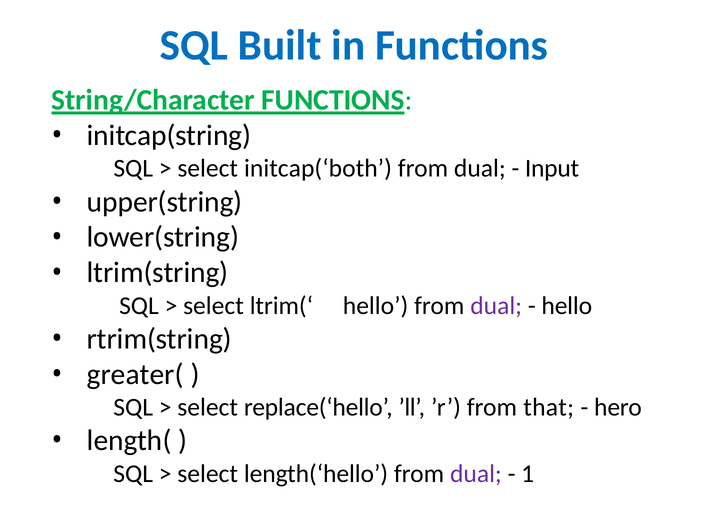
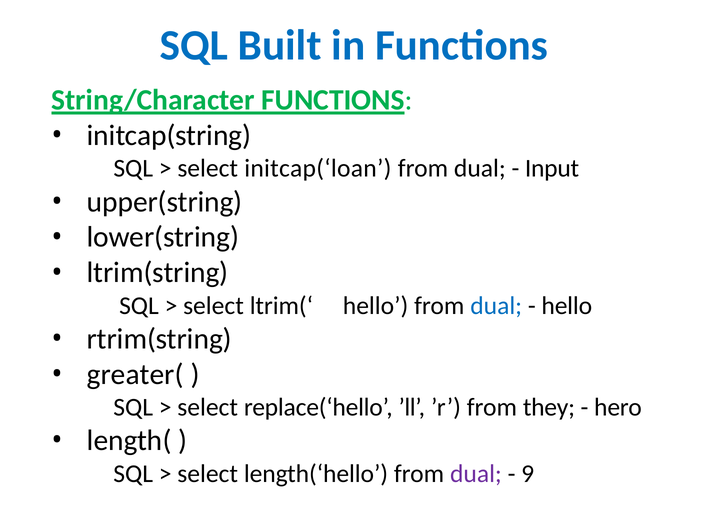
initcap(‘both: initcap(‘both -> initcap(‘loan
dual at (496, 306) colour: purple -> blue
that: that -> they
1: 1 -> 9
